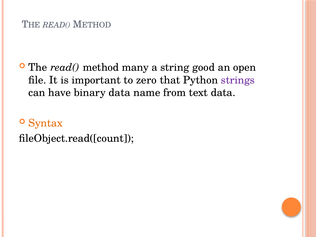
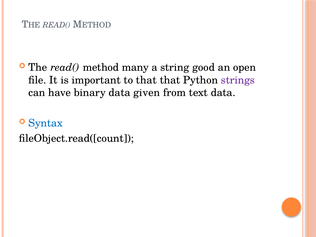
to zero: zero -> that
name: name -> given
Syntax colour: orange -> blue
